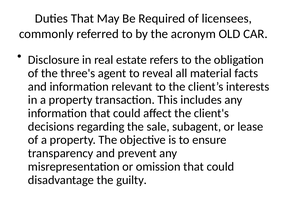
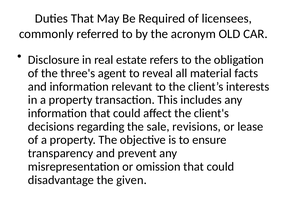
subagent: subagent -> revisions
guilty: guilty -> given
